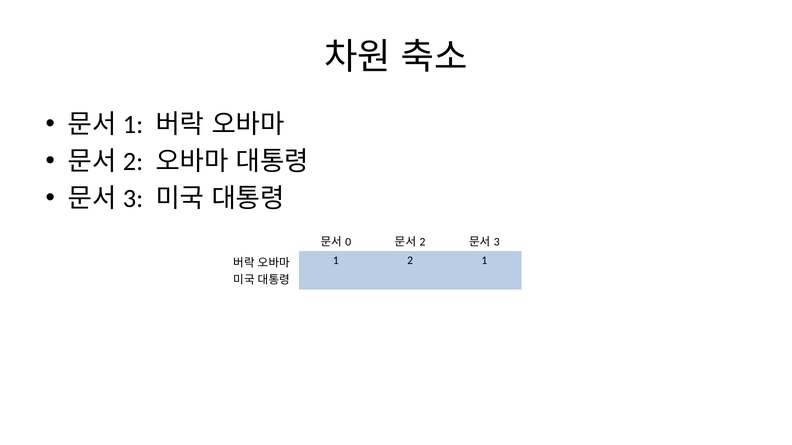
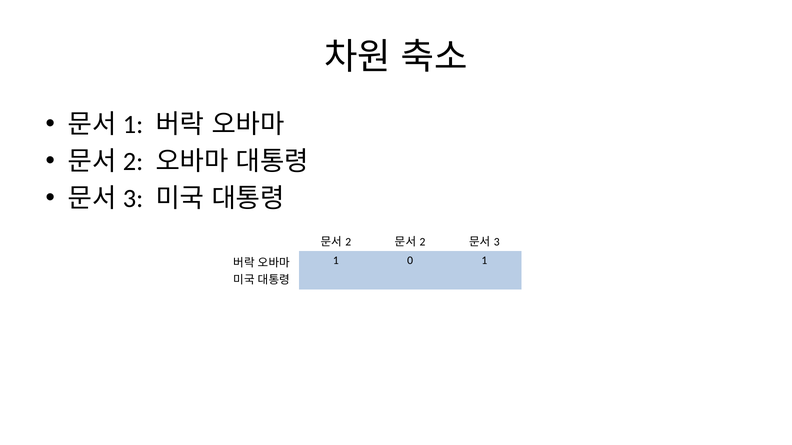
0 at (348, 242): 0 -> 2
1 2: 2 -> 0
